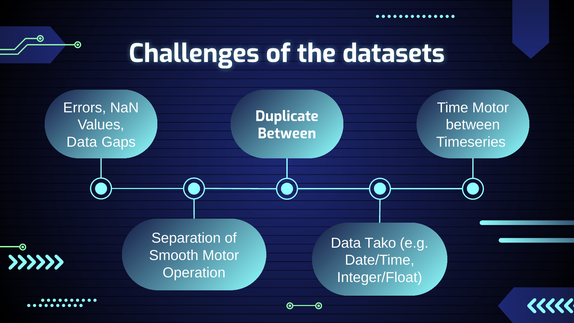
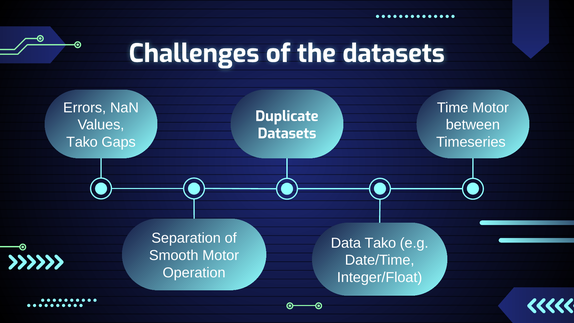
Between at (287, 133): Between -> Datasets
Data at (82, 142): Data -> Tako
